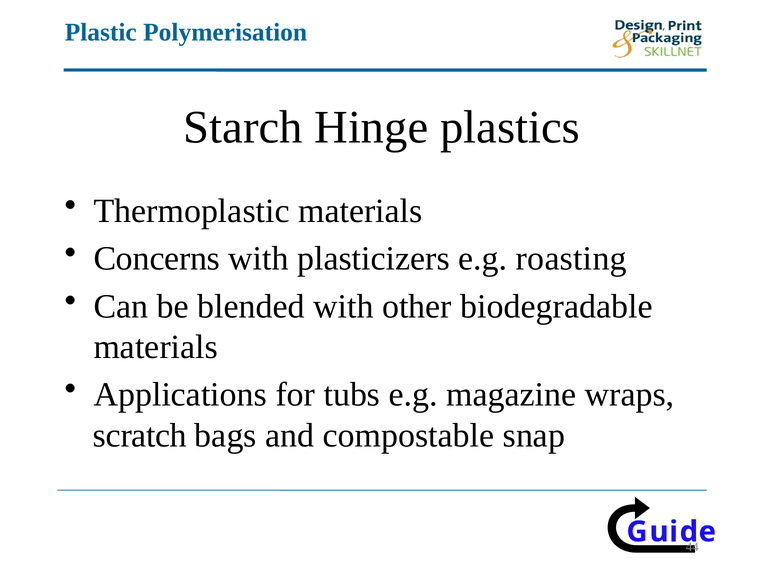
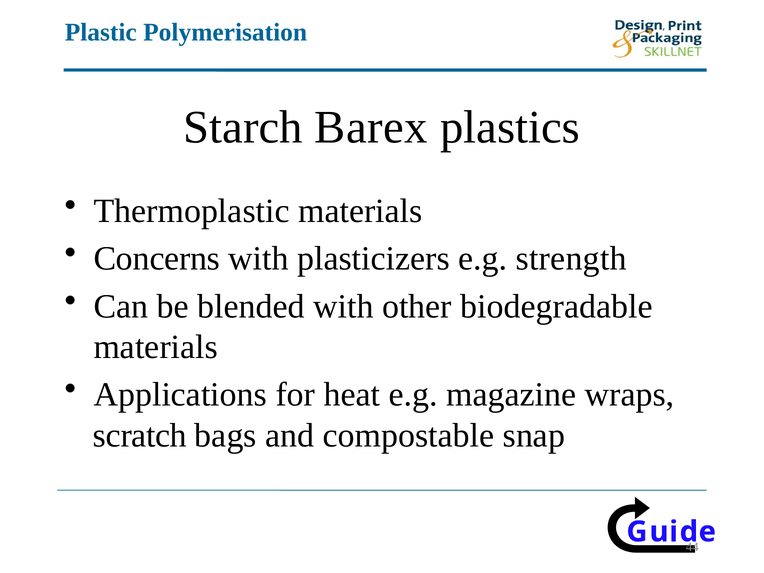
Hinge: Hinge -> Barex
roasting: roasting -> strength
tubs: tubs -> heat
